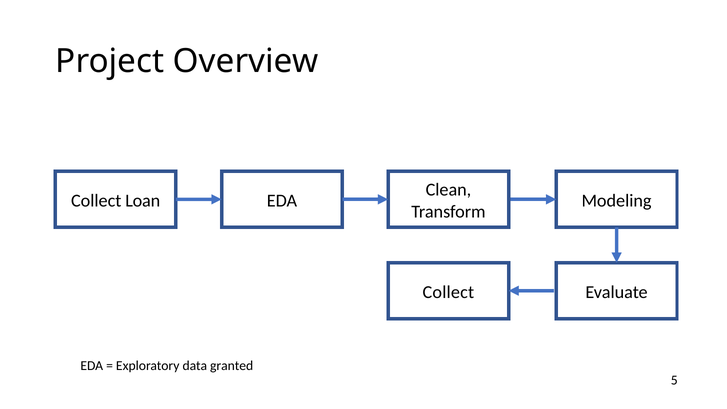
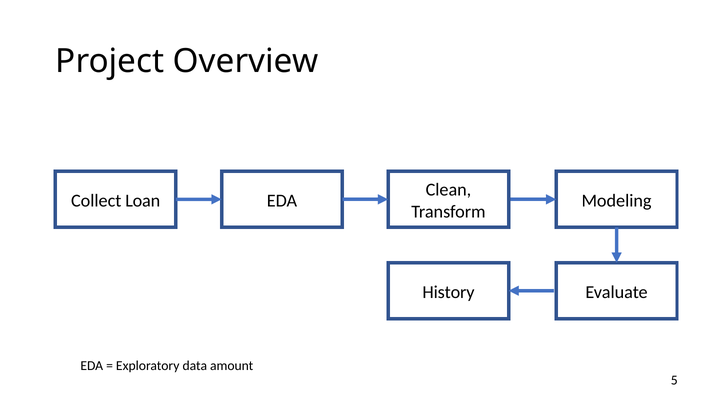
Collect at (448, 292): Collect -> History
granted: granted -> amount
